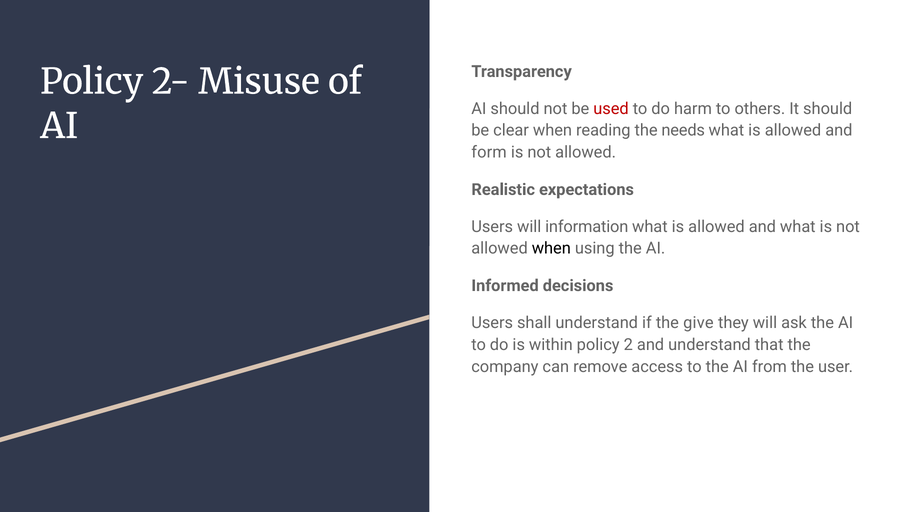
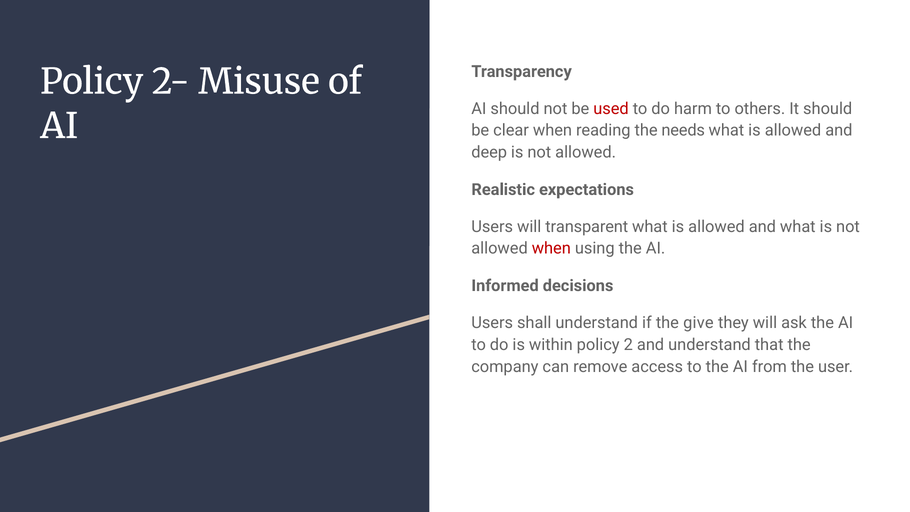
form: form -> deep
information: information -> transparent
when at (551, 249) colour: black -> red
